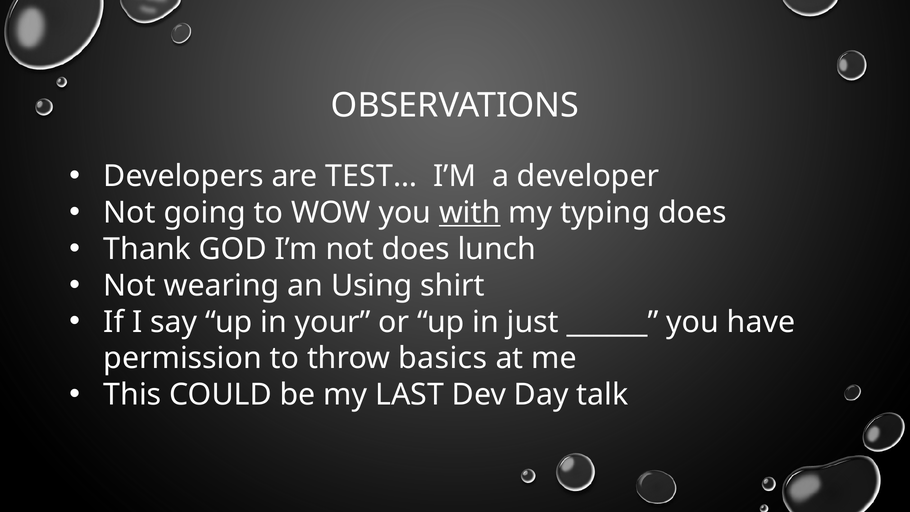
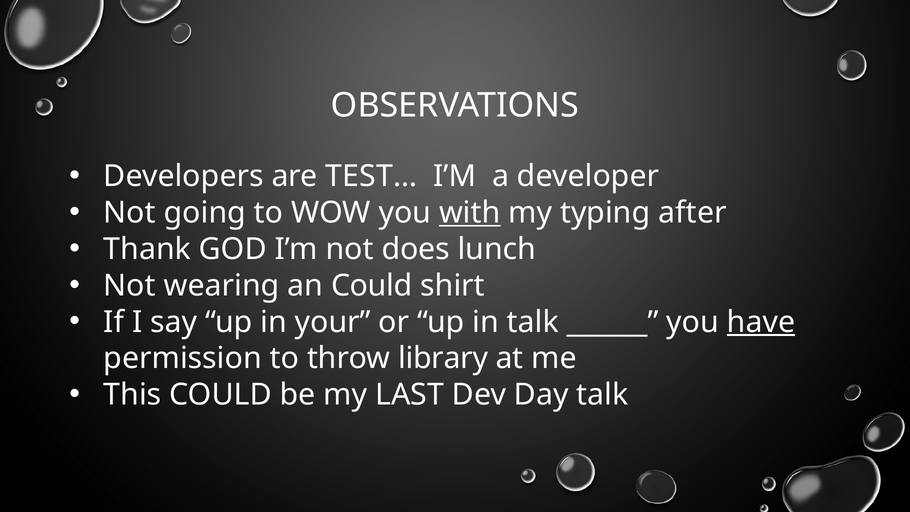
typing does: does -> after
an Using: Using -> Could
in just: just -> talk
have underline: none -> present
basics: basics -> library
